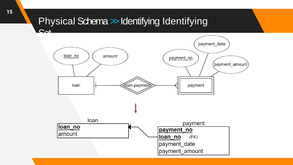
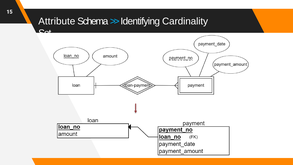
Physical: Physical -> Attribute
Identifying Identifying: Identifying -> Cardinality
